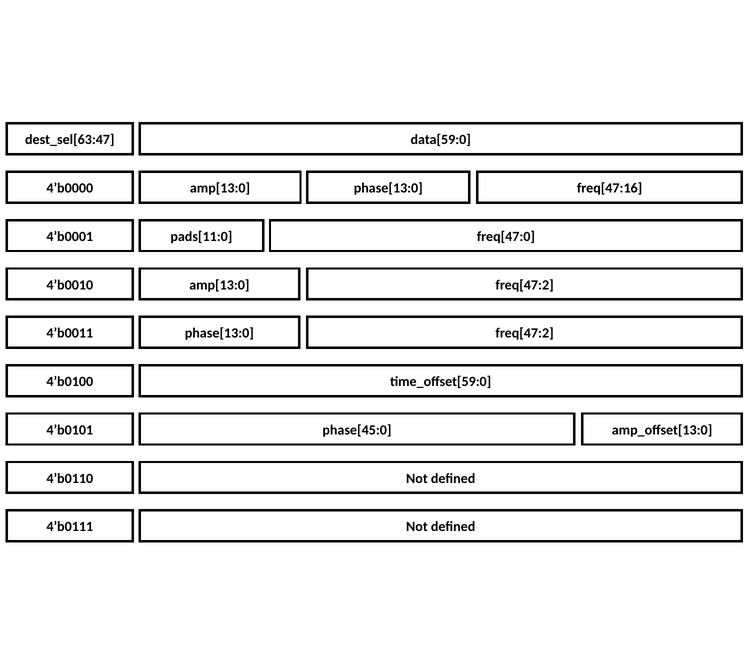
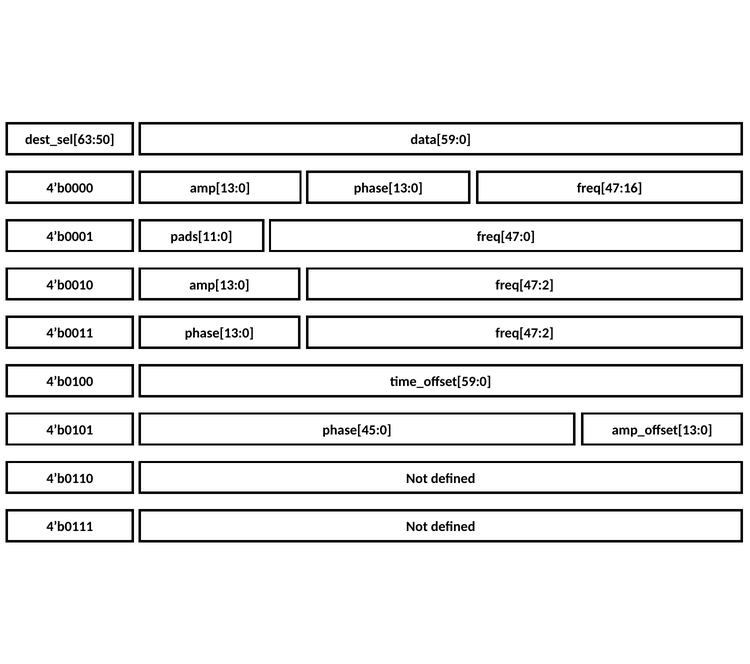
dest_sel[63:47: dest_sel[63:47 -> dest_sel[63:50
